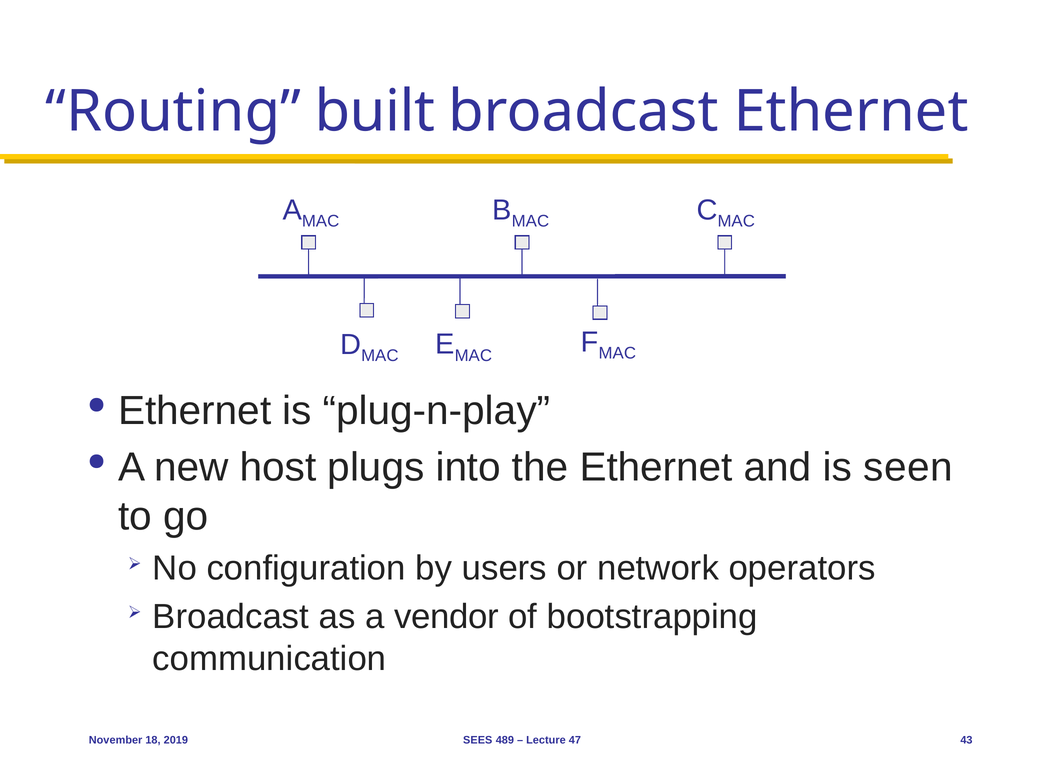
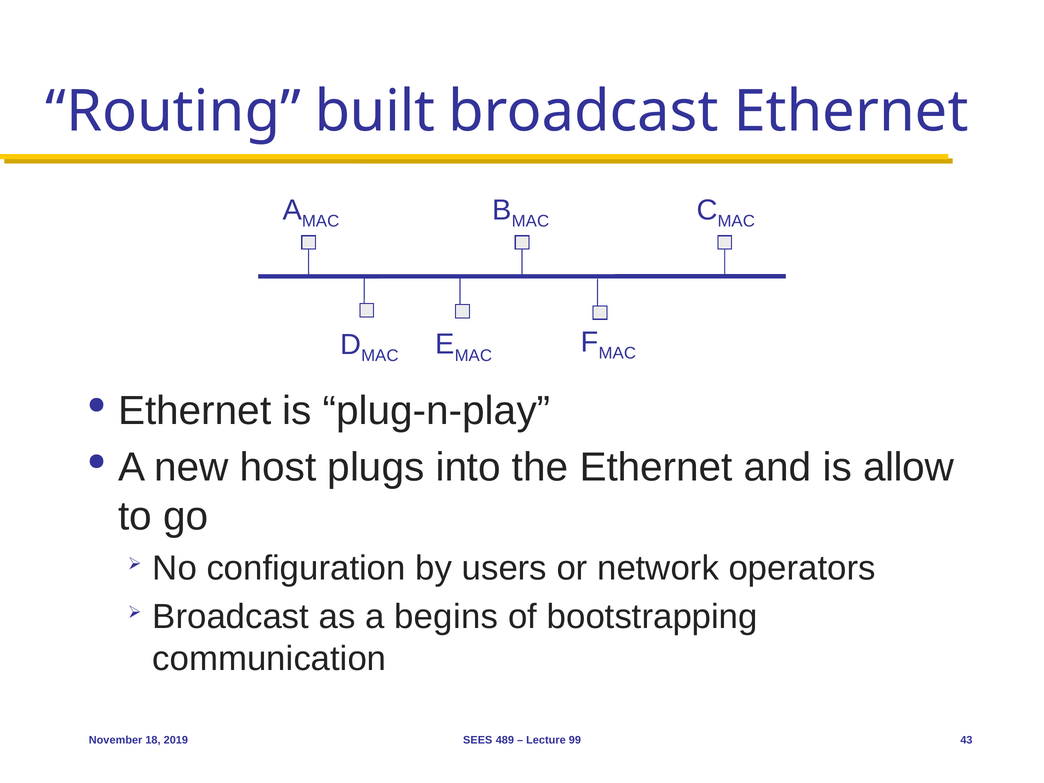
seen: seen -> allow
vendor: vendor -> begins
47: 47 -> 99
